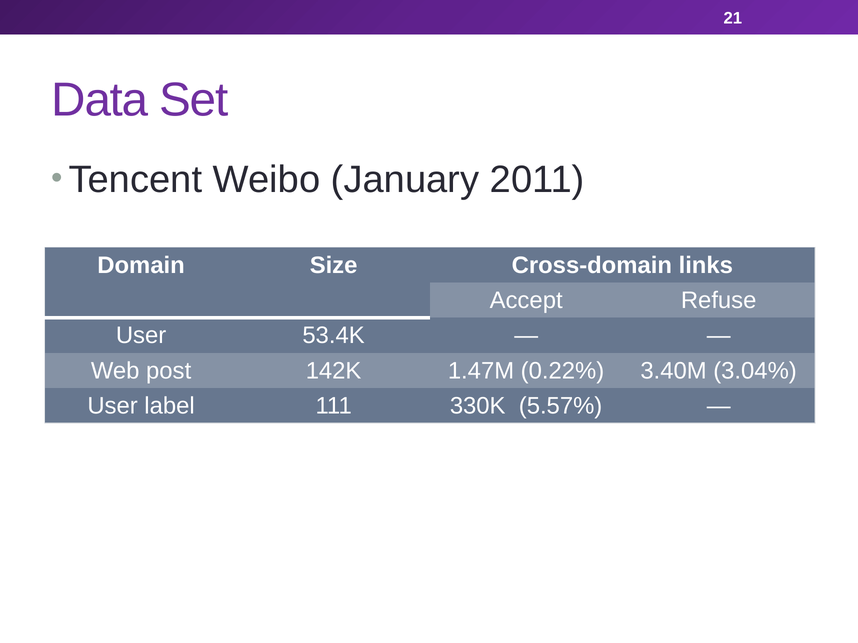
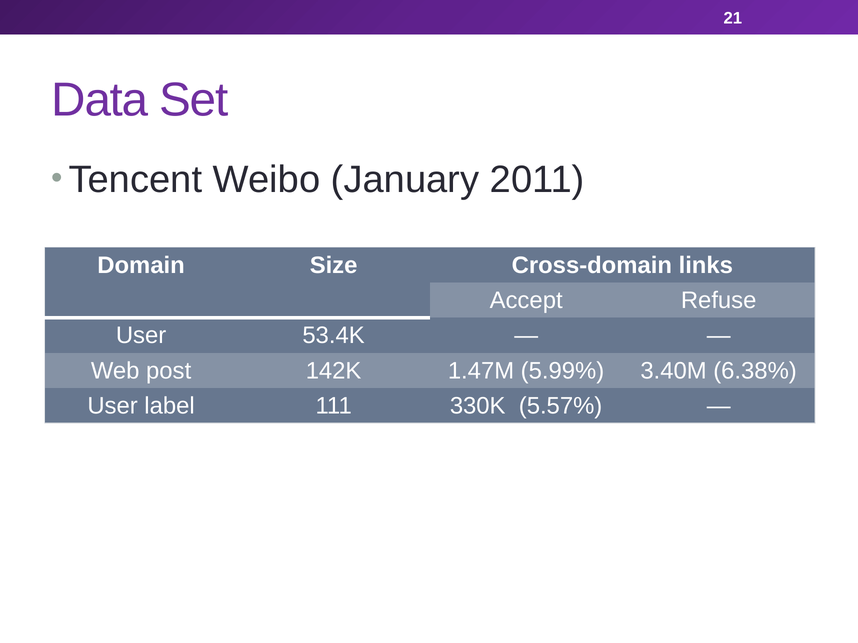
0.22%: 0.22% -> 5.99%
3.04%: 3.04% -> 6.38%
